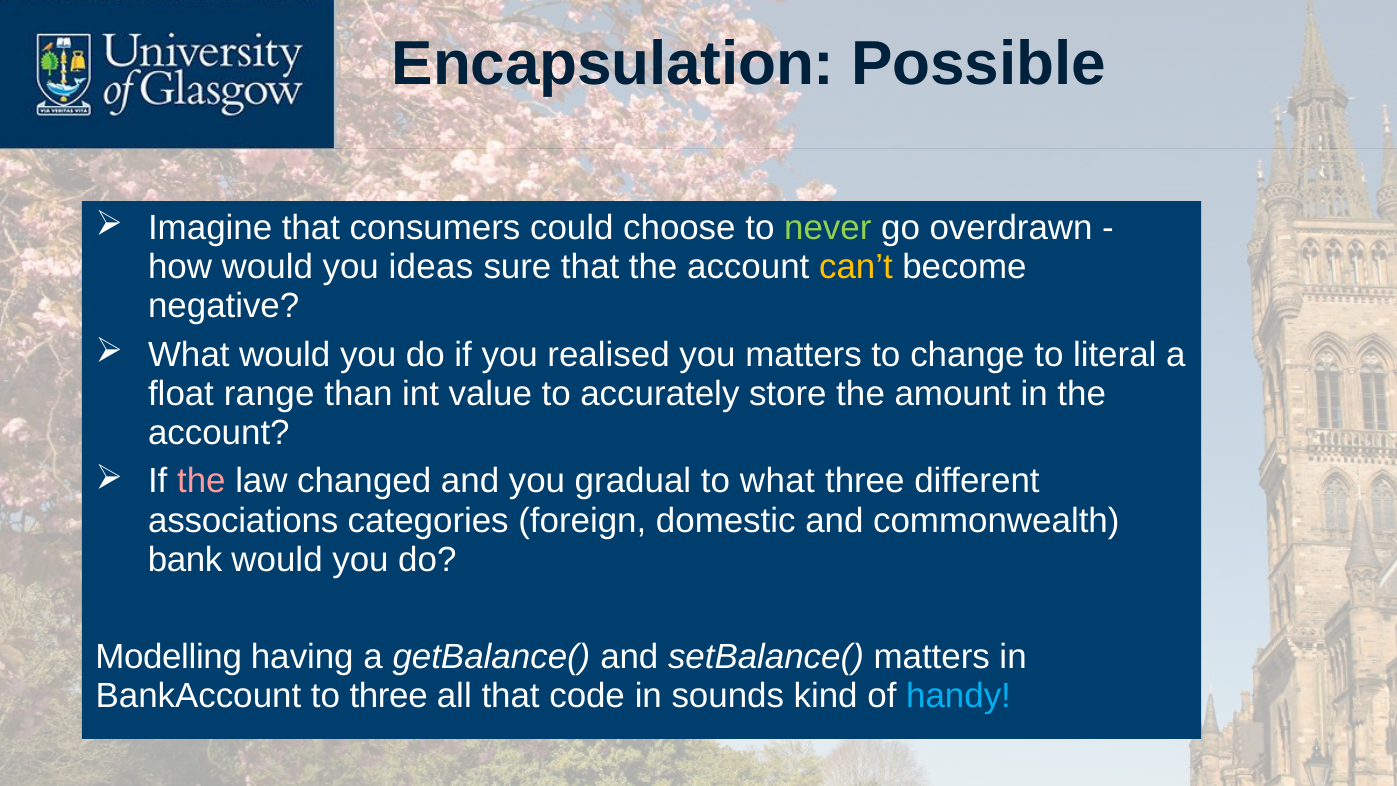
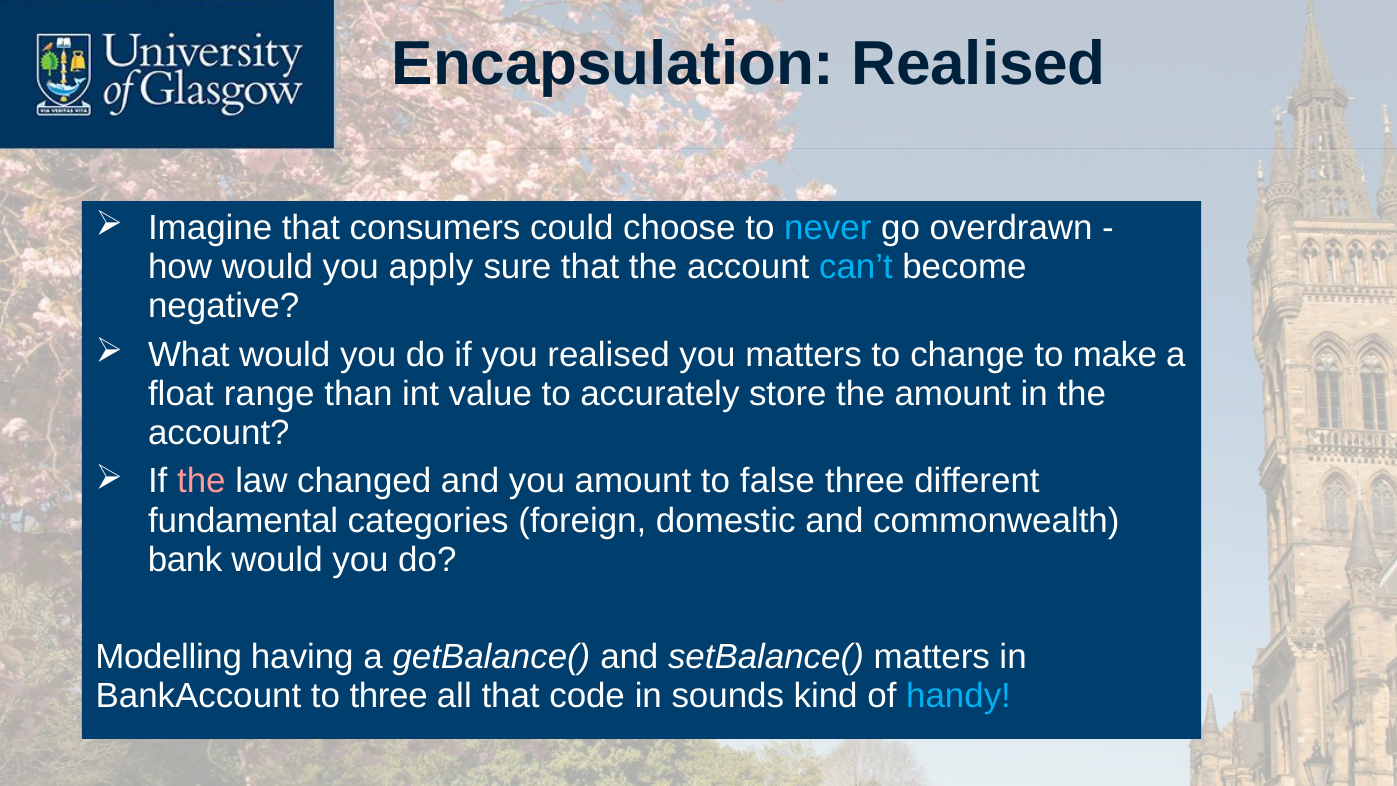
Encapsulation Possible: Possible -> Realised
never colour: light green -> light blue
ideas: ideas -> apply
can’t colour: yellow -> light blue
literal: literal -> make
you gradual: gradual -> amount
to what: what -> false
associations: associations -> fundamental
